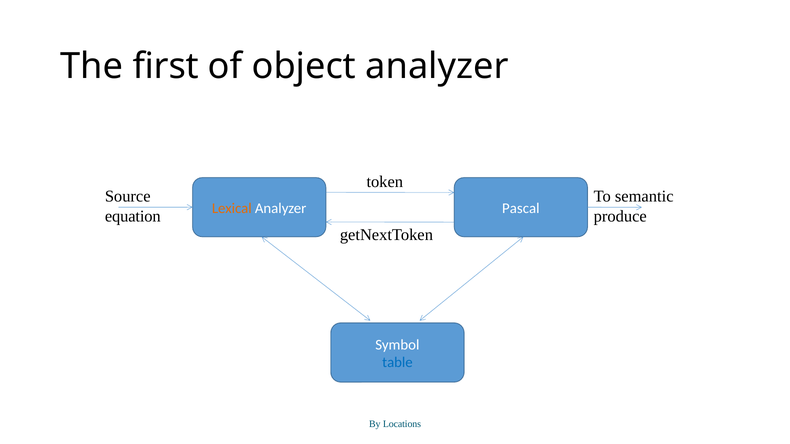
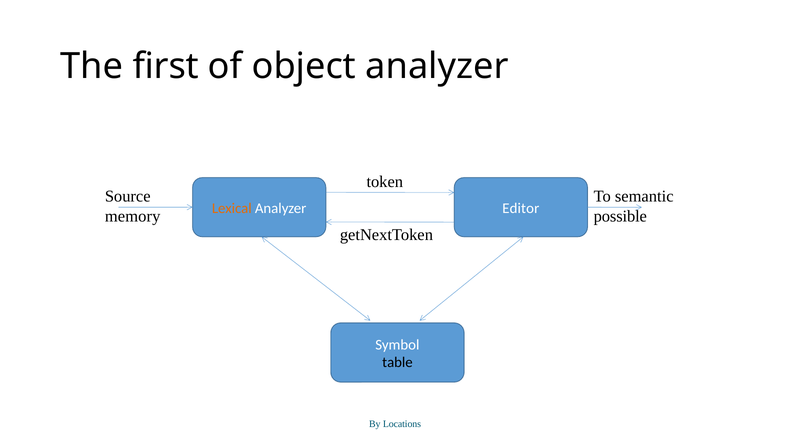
Pascal: Pascal -> Editor
equation: equation -> memory
produce: produce -> possible
table colour: blue -> black
